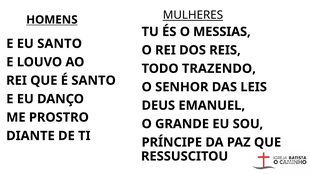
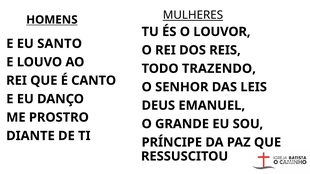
MESSIAS: MESSIAS -> LOUVOR
É SANTO: SANTO -> CANTO
